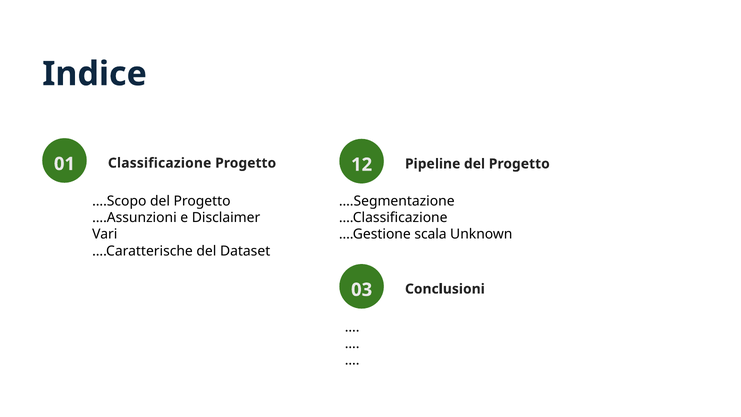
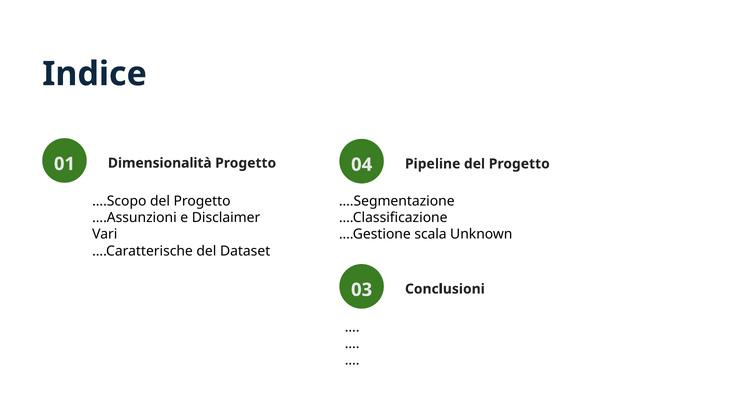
Classificazione: Classificazione -> Dimensionalità
12: 12 -> 04
